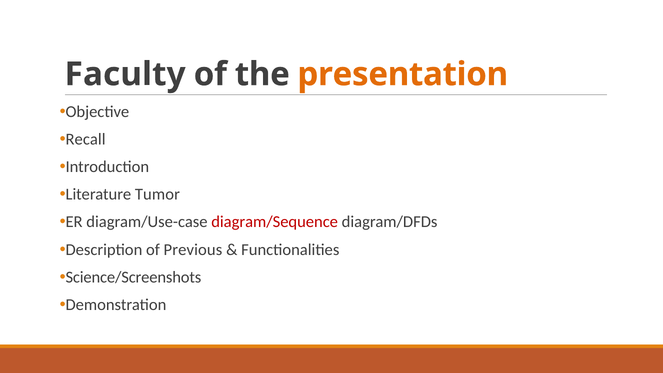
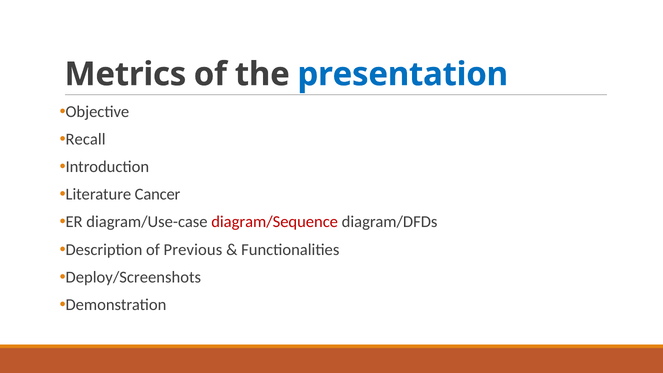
Faculty: Faculty -> Metrics
presentation colour: orange -> blue
Tumor: Tumor -> Cancer
Science/Screenshots: Science/Screenshots -> Deploy/Screenshots
